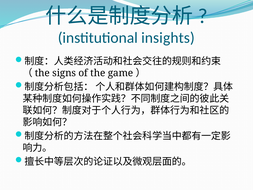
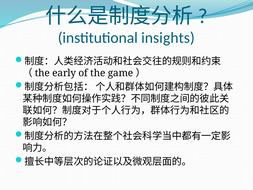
signs: signs -> early
